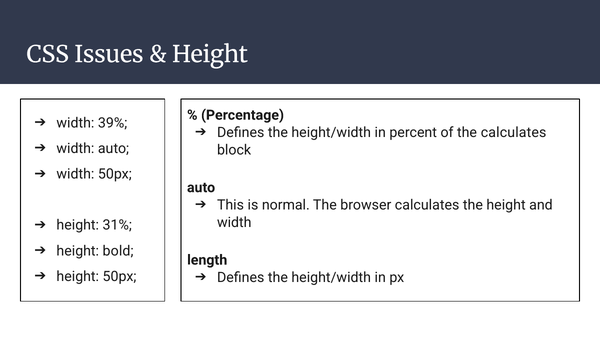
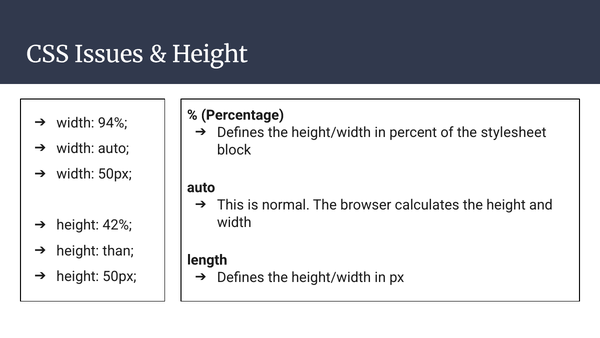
39%: 39% -> 94%
the calculates: calculates -> stylesheet
31%: 31% -> 42%
bold: bold -> than
